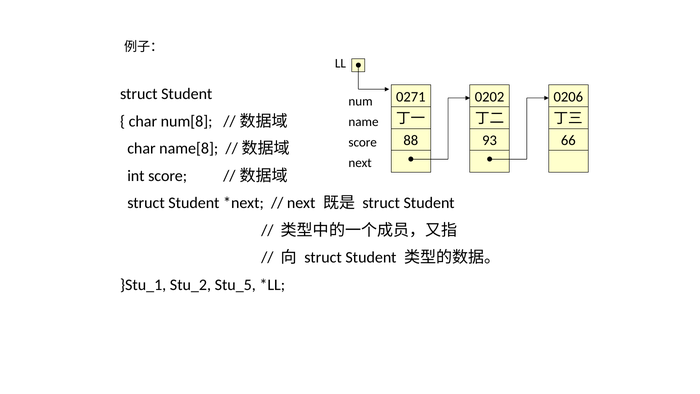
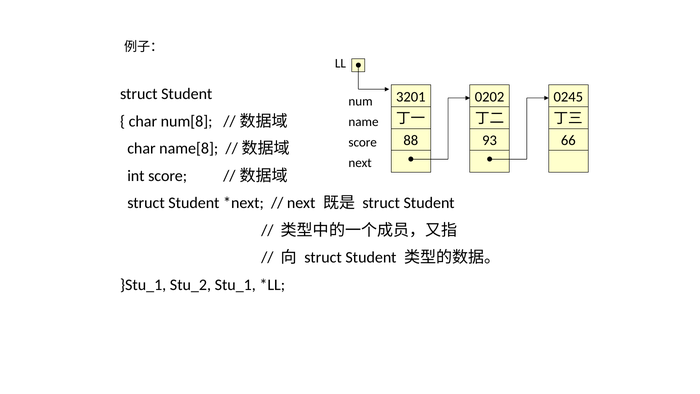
0271: 0271 -> 3201
0206: 0206 -> 0245
Stu_5: Stu_5 -> Stu_1
